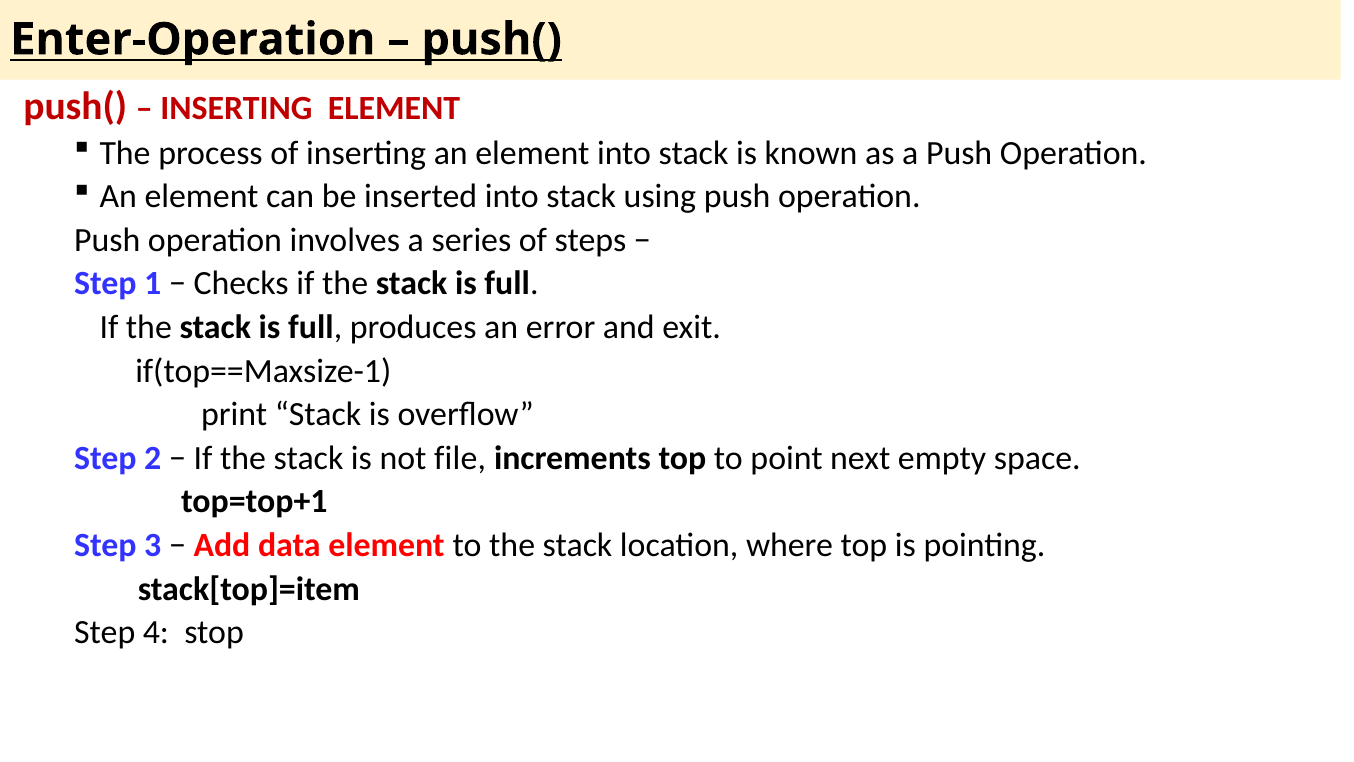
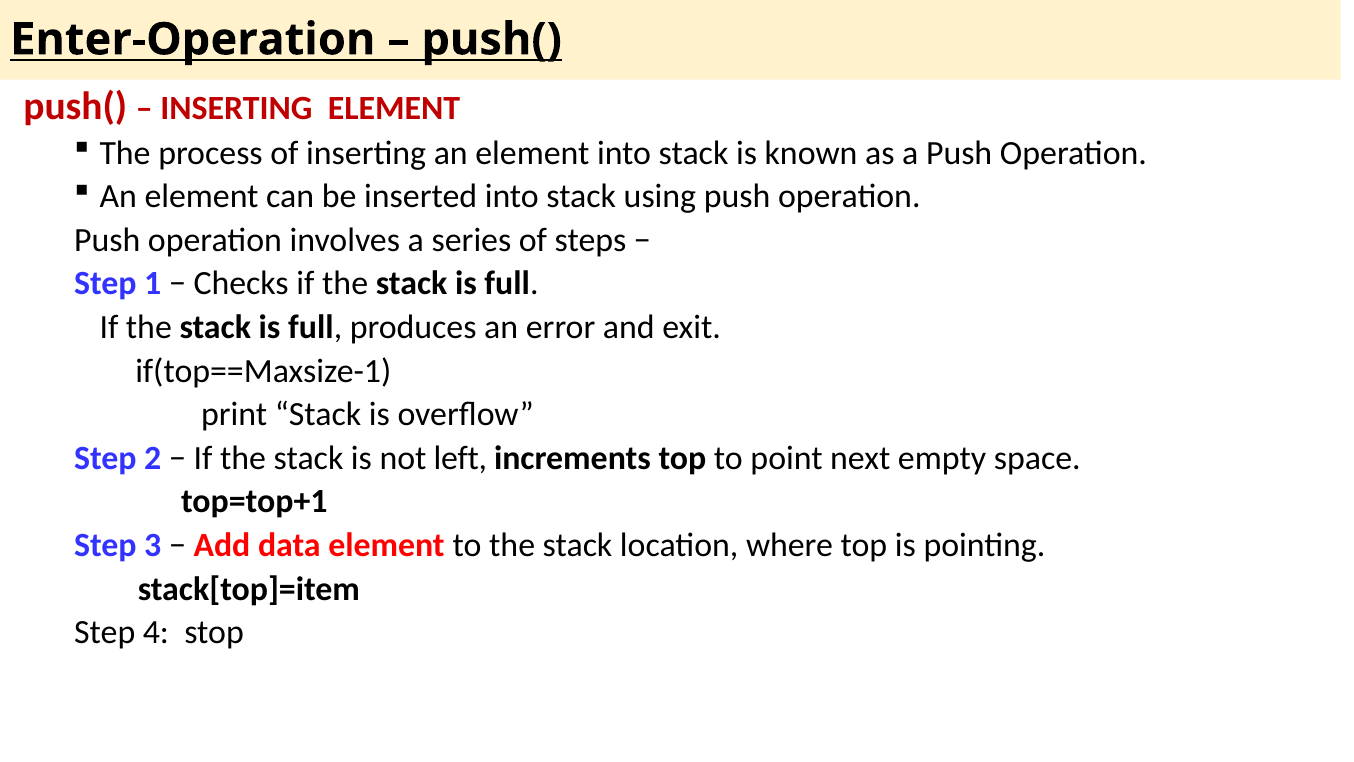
file: file -> left
